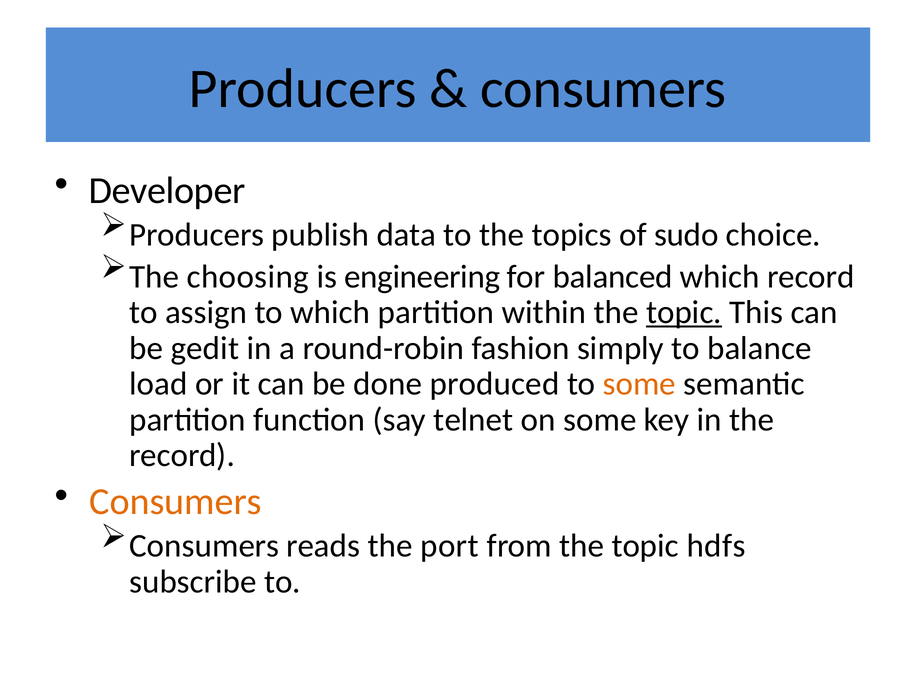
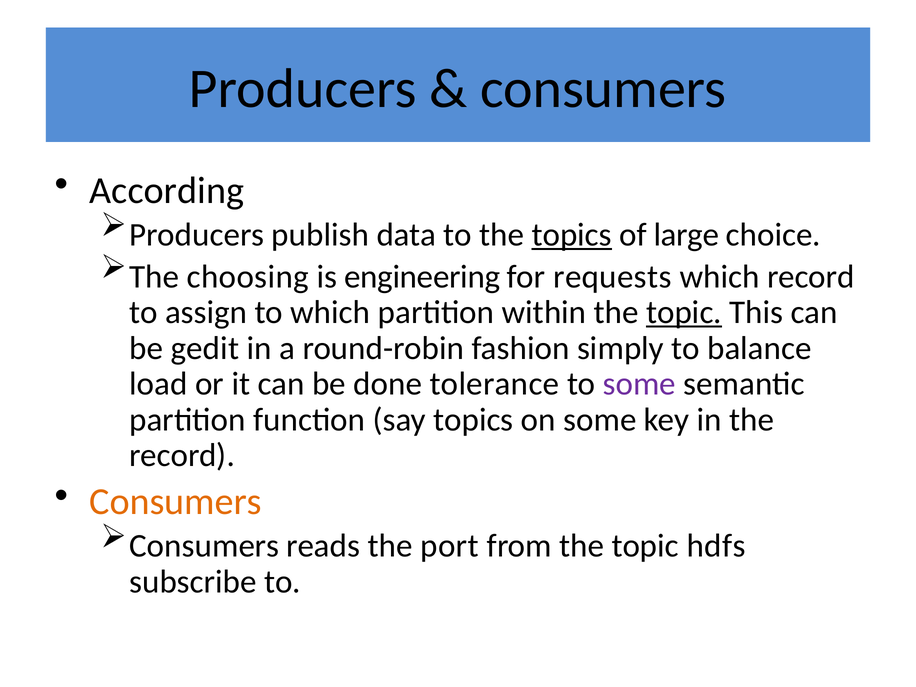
Developer: Developer -> According
topics at (572, 235) underline: none -> present
sudo: sudo -> large
balanced: balanced -> requests
produced: produced -> tolerance
some at (639, 384) colour: orange -> purple
say telnet: telnet -> topics
